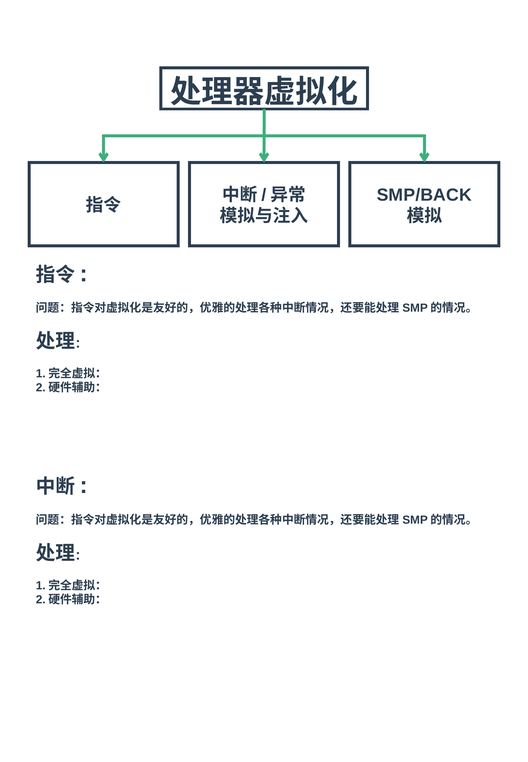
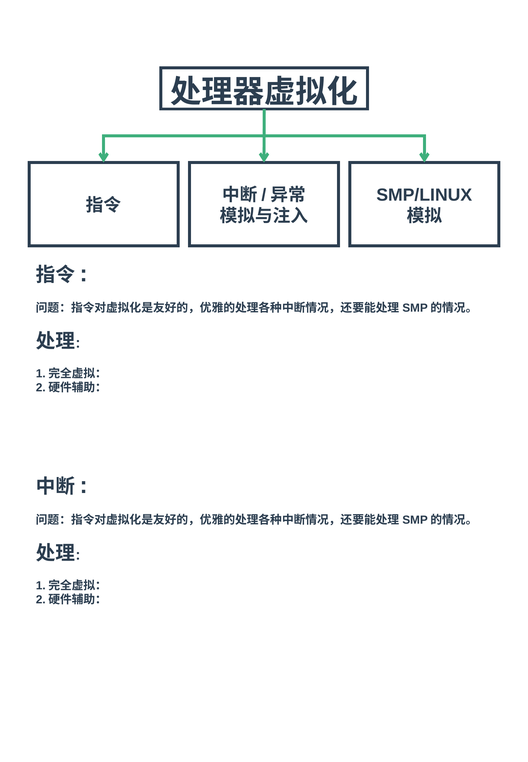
SMP/BACK: SMP/BACK -> SMP/LINUX
